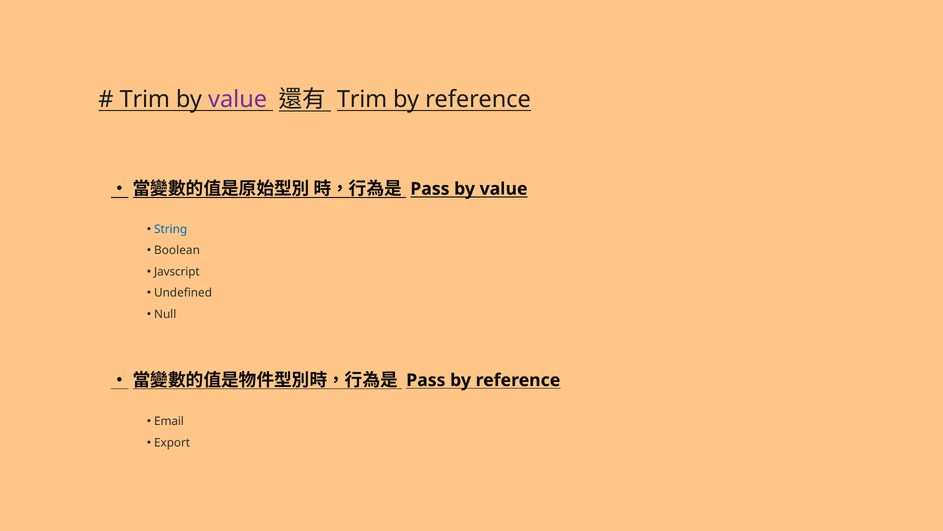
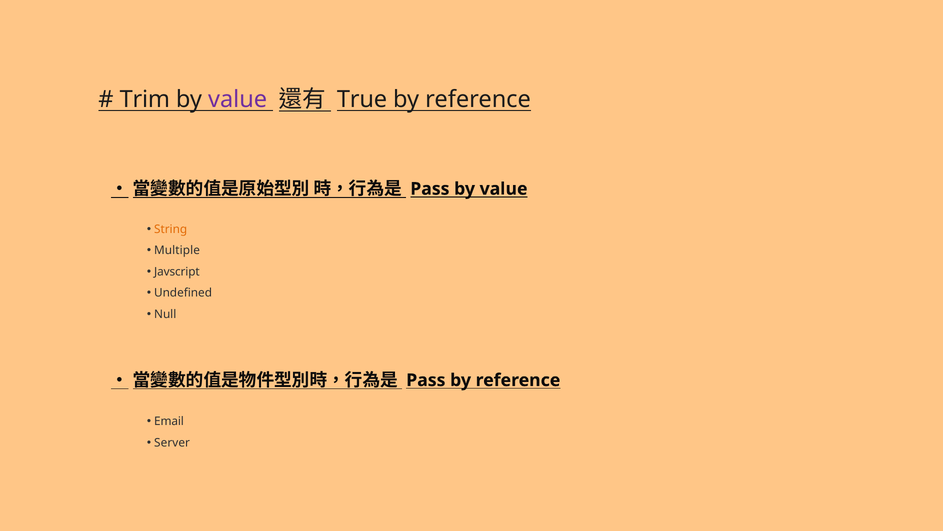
Trim at (362, 100): Trim -> True
String colour: blue -> orange
Boolean: Boolean -> Multiple
Export: Export -> Server
